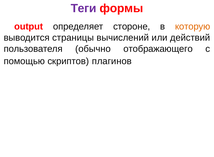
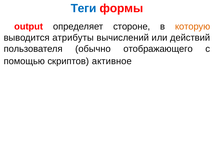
Теги colour: purple -> blue
страницы: страницы -> атрибуты
плагинов: плагинов -> активное
